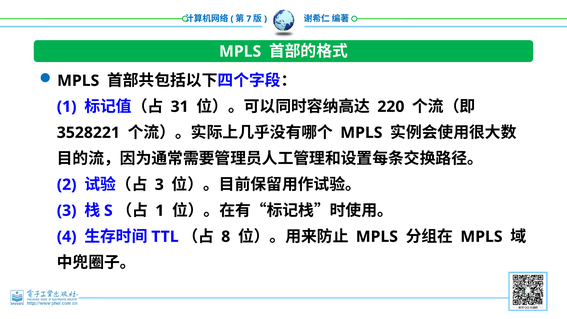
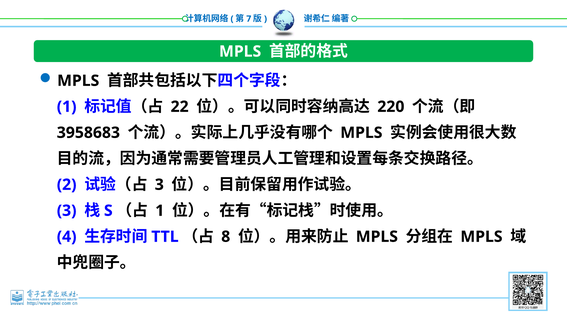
31: 31 -> 22
3528221: 3528221 -> 3958683
